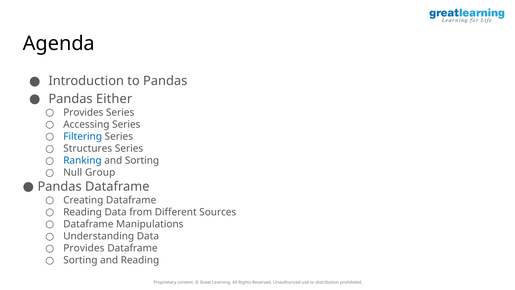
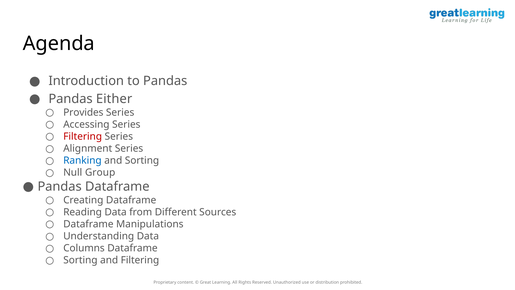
Filtering at (83, 136) colour: blue -> red
Structures: Structures -> Alignment
Provides at (84, 248): Provides -> Columns
and Reading: Reading -> Filtering
